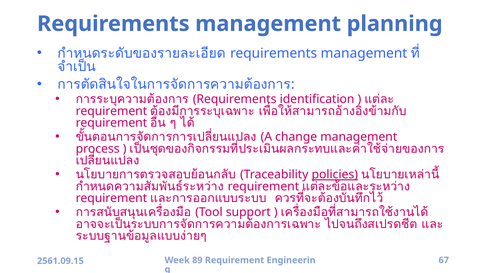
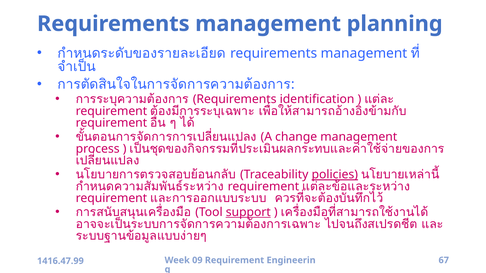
support underline: none -> present
89: 89 -> 09
2561.09.15: 2561.09.15 -> 1416.47.99
